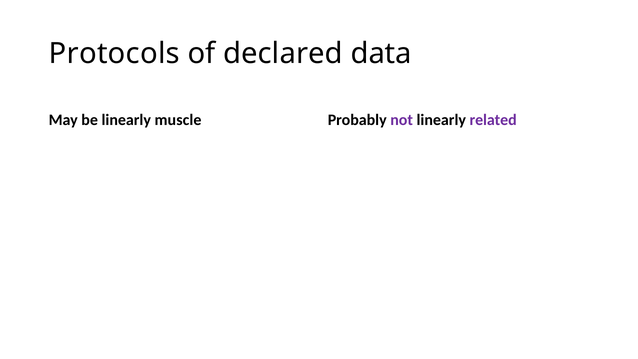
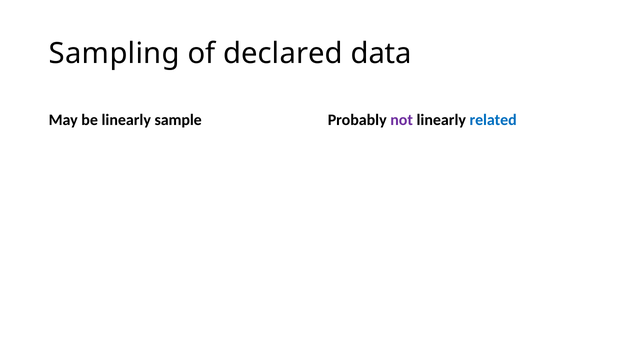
Protocols: Protocols -> Sampling
muscle: muscle -> sample
related colour: purple -> blue
